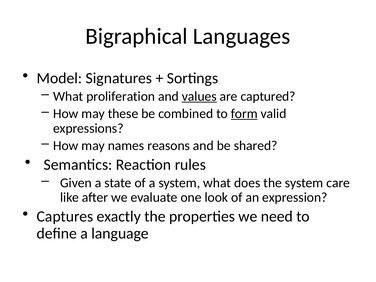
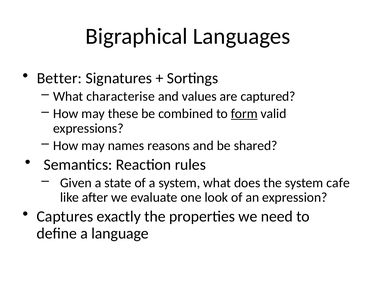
Model: Model -> Better
proliferation: proliferation -> characterise
values underline: present -> none
care: care -> cafe
